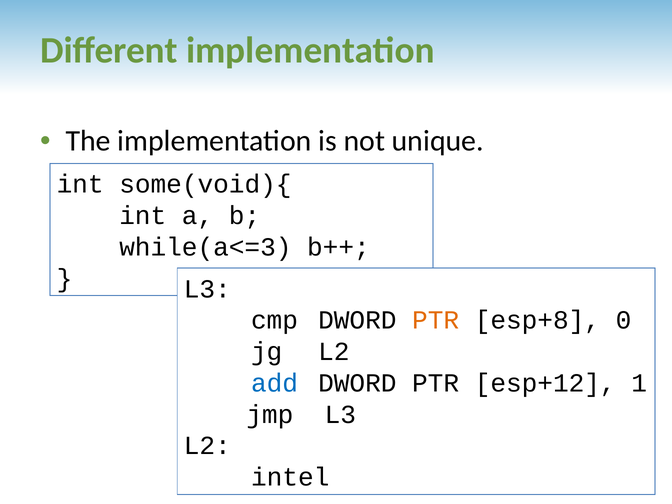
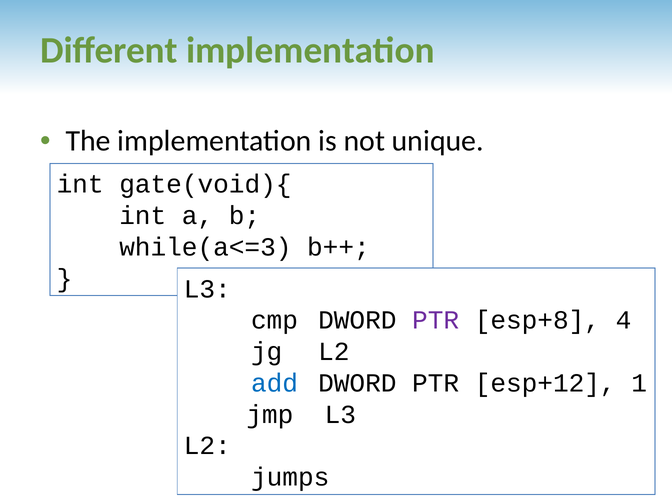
some(void){: some(void){ -> gate(void){
PTR at (436, 320) colour: orange -> purple
0: 0 -> 4
intel: intel -> jumps
